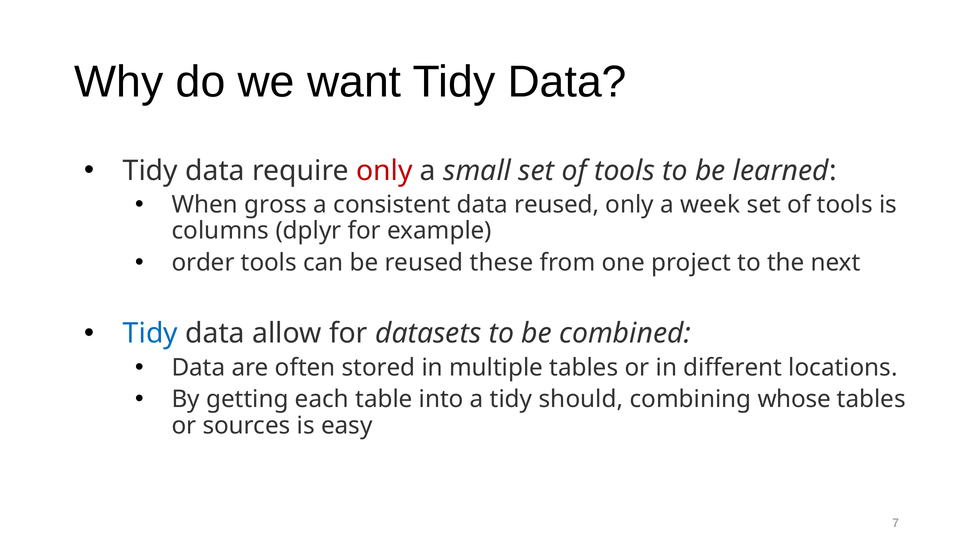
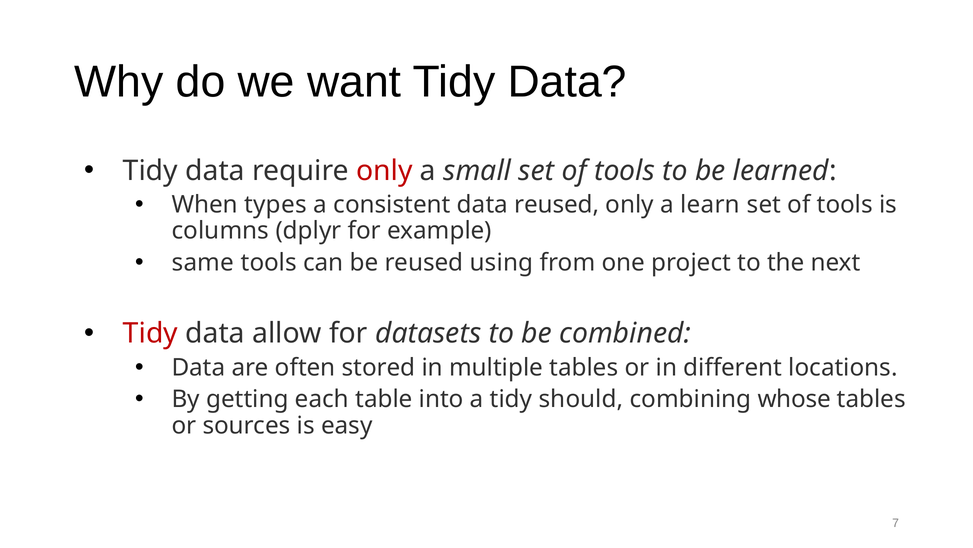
gross: gross -> types
week: week -> learn
order: order -> same
these: these -> using
Tidy at (150, 333) colour: blue -> red
